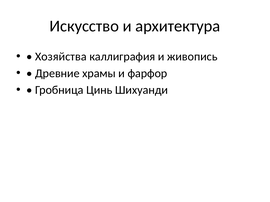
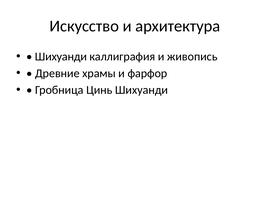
Хозяйства at (61, 57): Хозяйства -> Шихуанди
